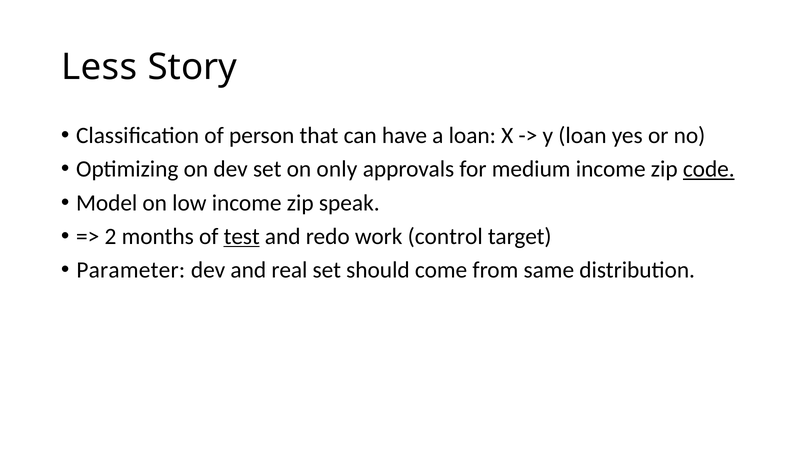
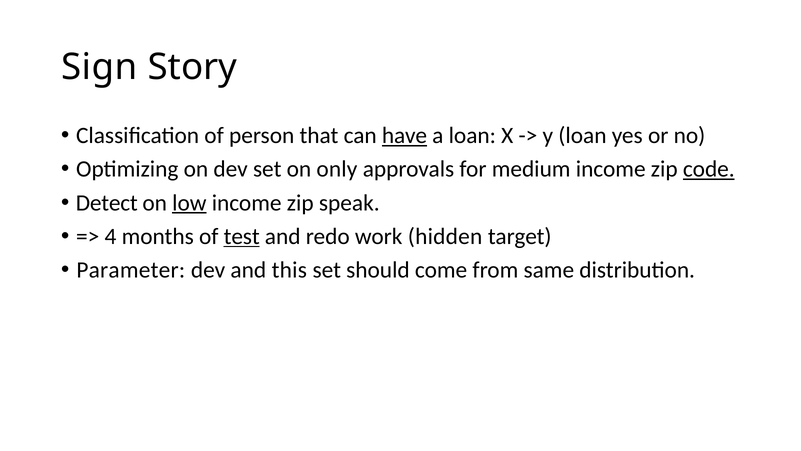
Less: Less -> Sign
have underline: none -> present
Model: Model -> Detect
low underline: none -> present
2: 2 -> 4
control: control -> hidden
real: real -> this
